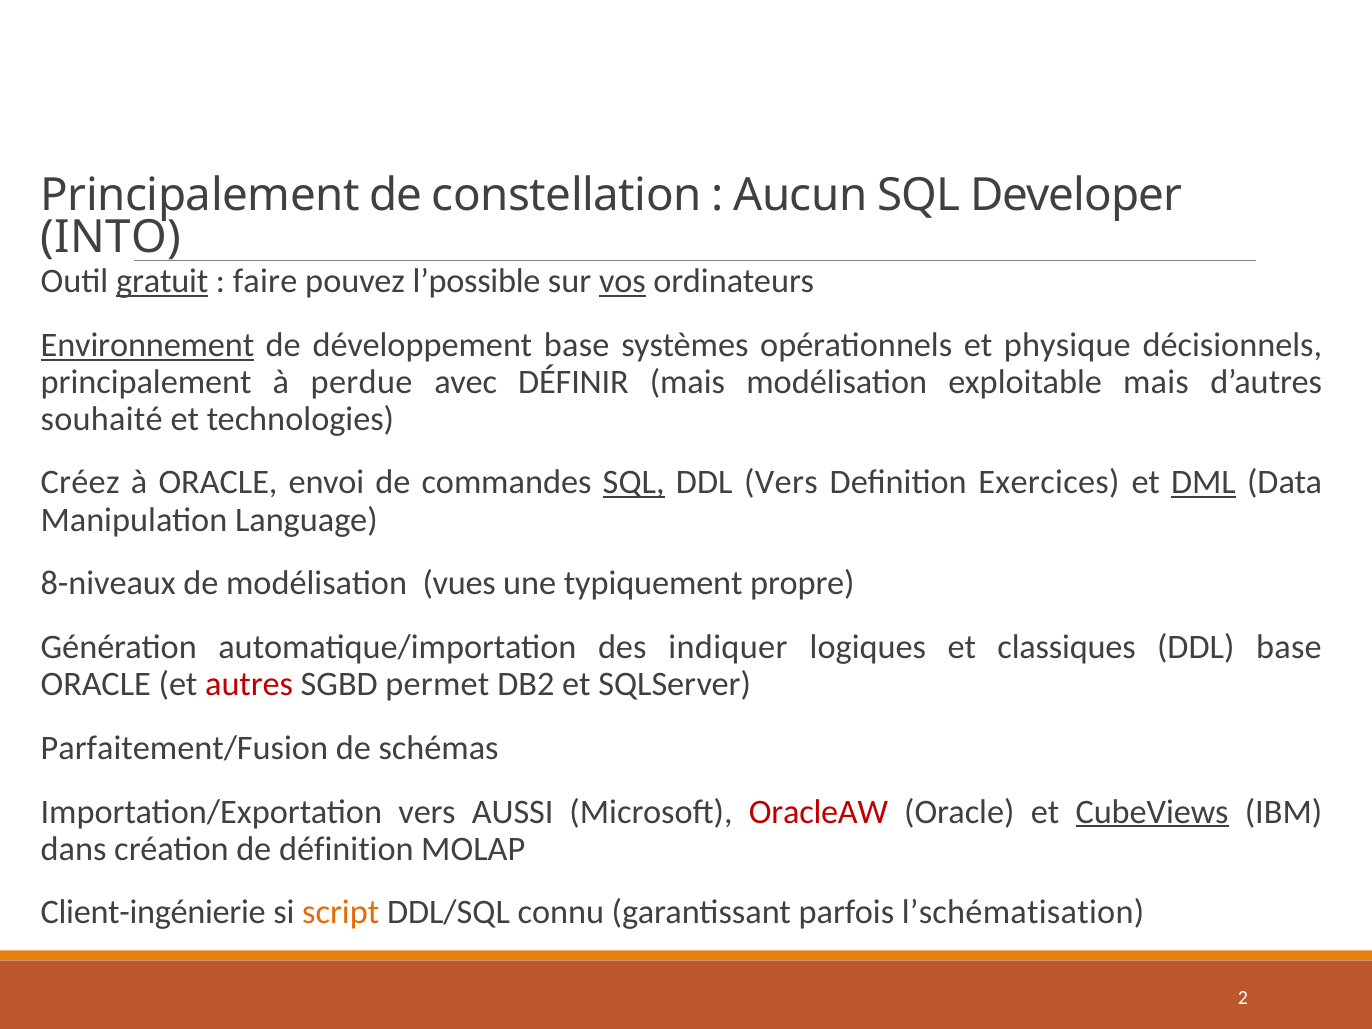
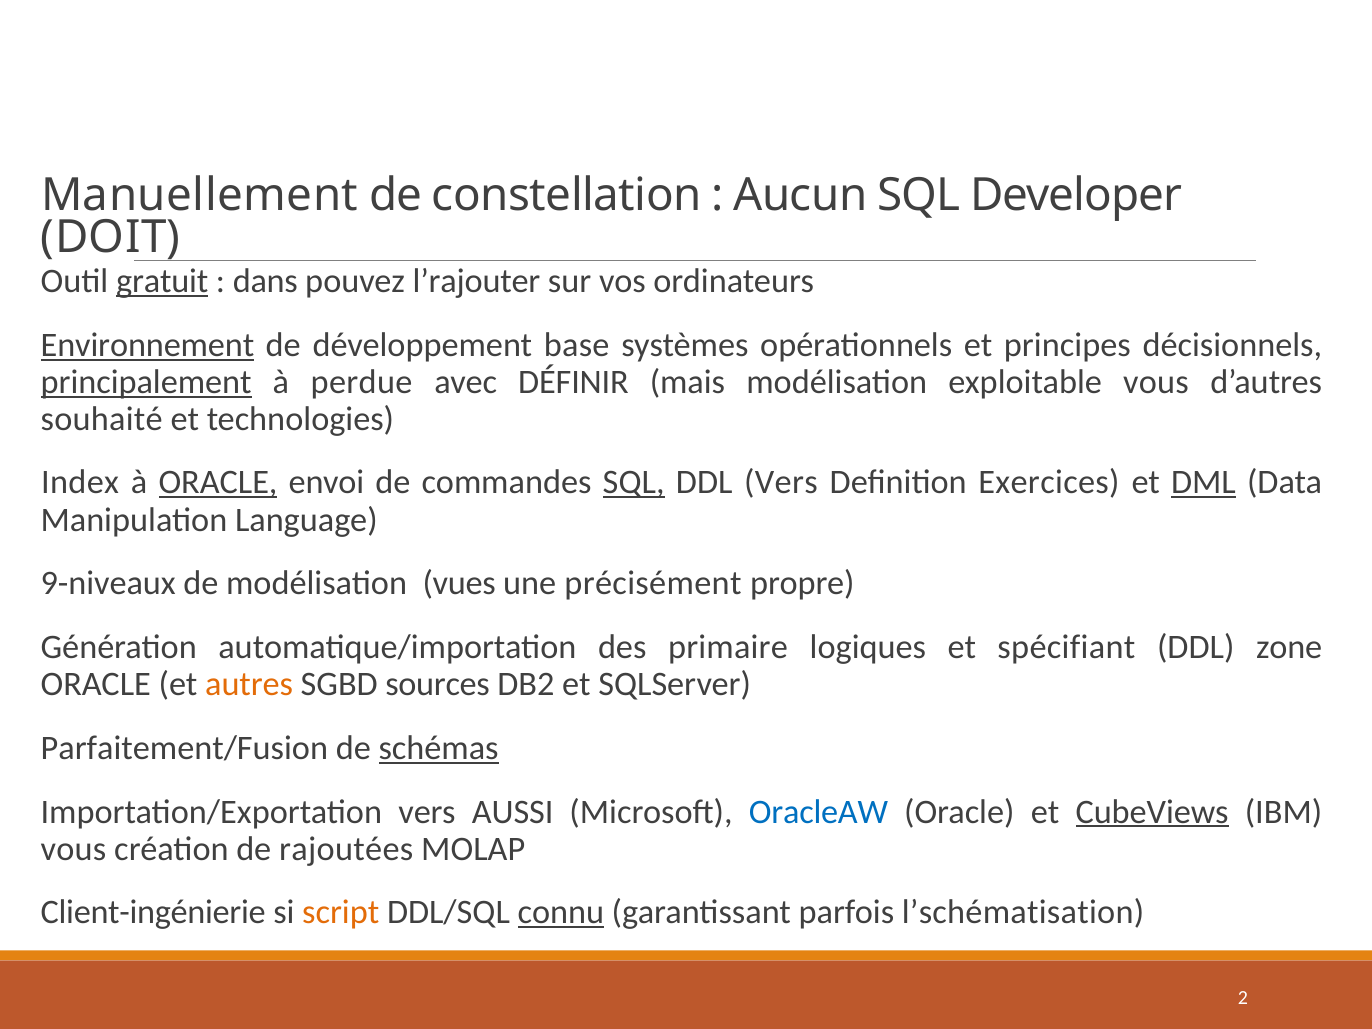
Principalement at (200, 195): Principalement -> Manuellement
INTO: INTO -> DOIT
faire: faire -> dans
l’possible: l’possible -> l’rajouter
vos underline: present -> none
physique: physique -> principes
principalement at (146, 382) underline: none -> present
exploitable mais: mais -> vous
Créez: Créez -> Index
ORACLE at (218, 483) underline: none -> present
8-niveaux: 8-niveaux -> 9-niveaux
typiquement: typiquement -> précisément
indiquer: indiquer -> primaire
classiques: classiques -> spécifiant
DDL base: base -> zone
autres colour: red -> orange
permet: permet -> sources
schémas underline: none -> present
OracleAW colour: red -> blue
dans at (74, 849): dans -> vous
définition: définition -> rajoutées
connu underline: none -> present
